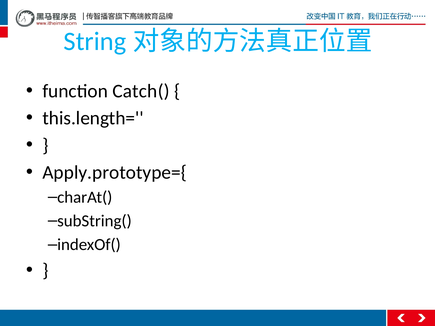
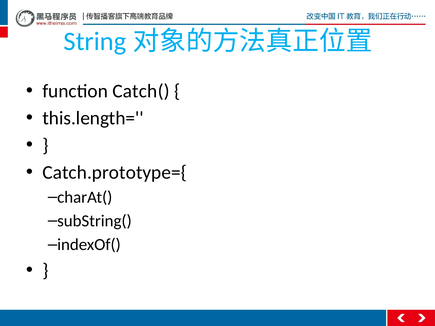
Apply.prototype={: Apply.prototype={ -> Catch.prototype={
